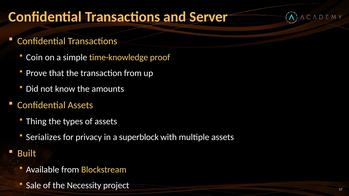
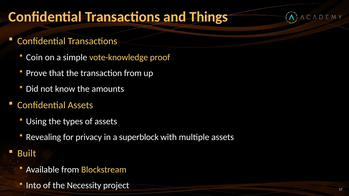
Server: Server -> Things
time-knowledge: time-knowledge -> vote-knowledge
Thing: Thing -> Using
Serializes: Serializes -> Revealing
Sale: Sale -> Into
